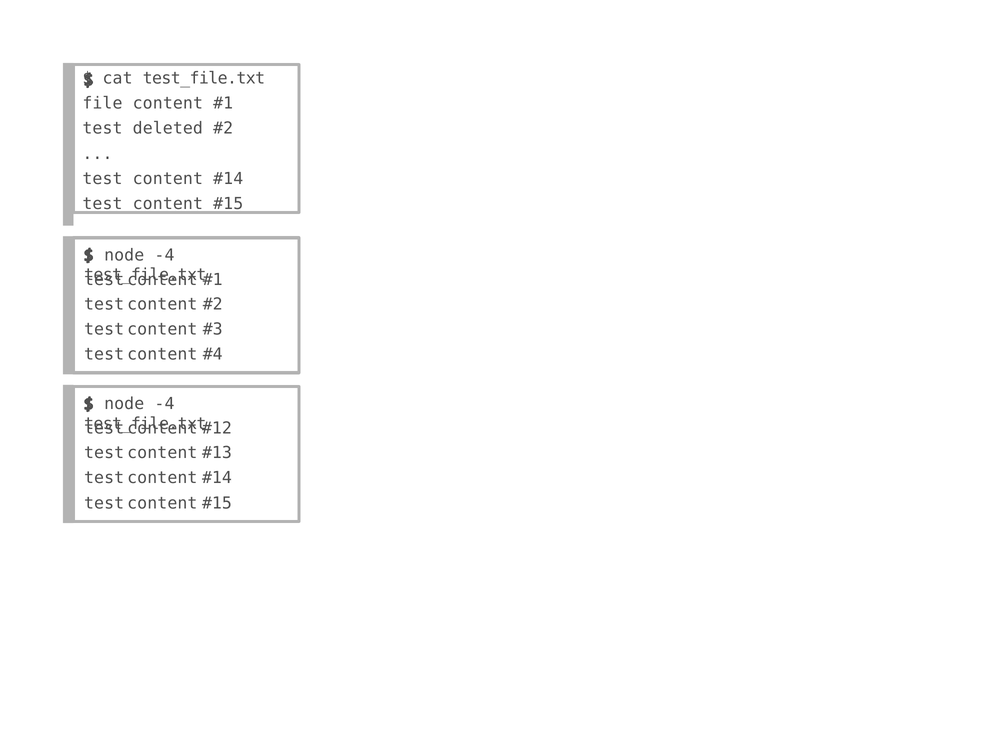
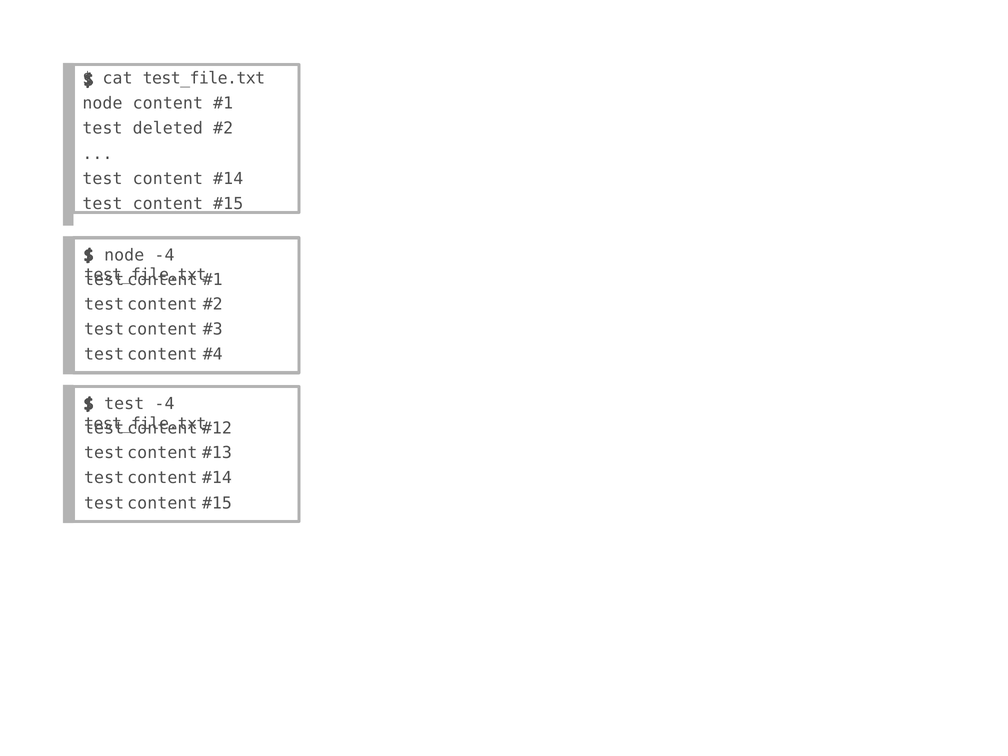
file at (102, 103): file -> node
node at (124, 404): node -> test
